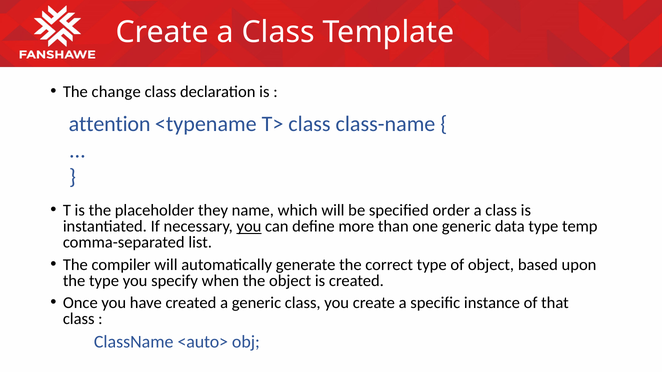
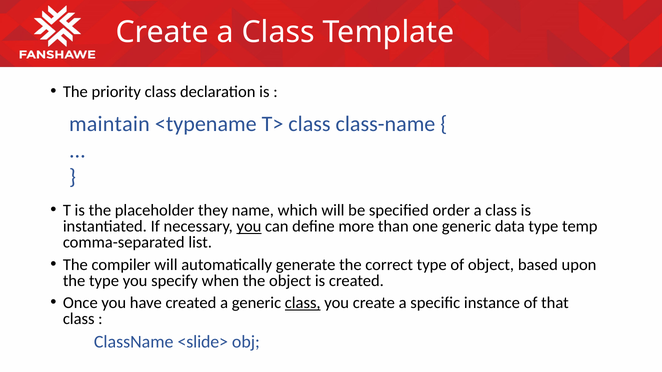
change: change -> priority
attention: attention -> maintain
class at (303, 303) underline: none -> present
<auto>: <auto> -> <slide>
